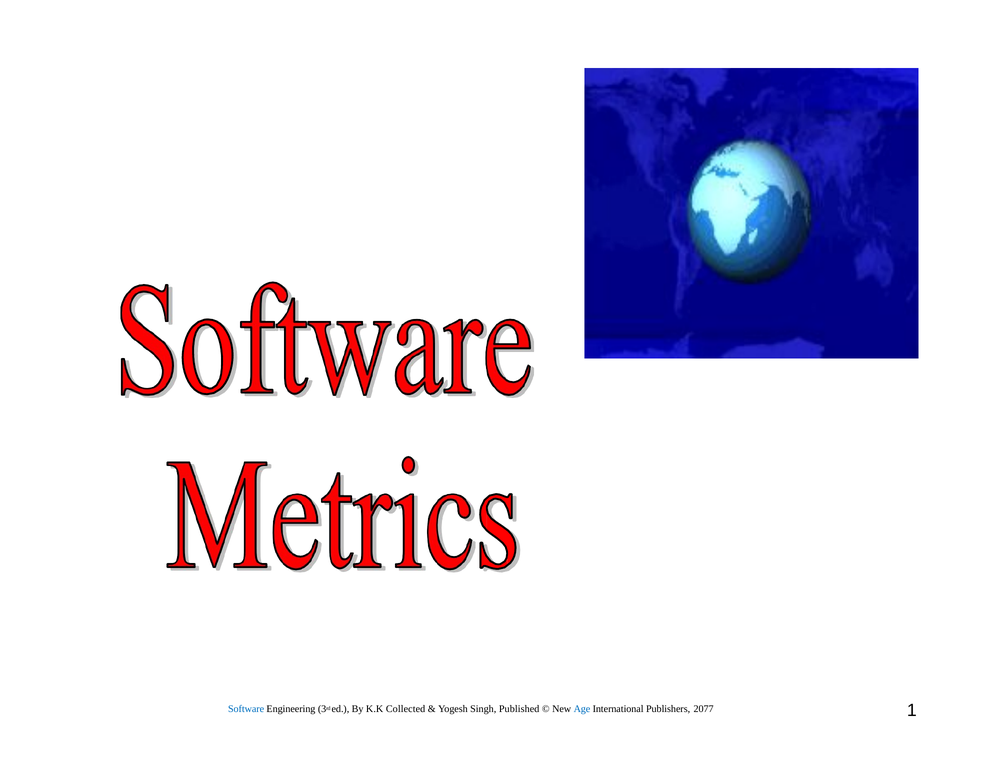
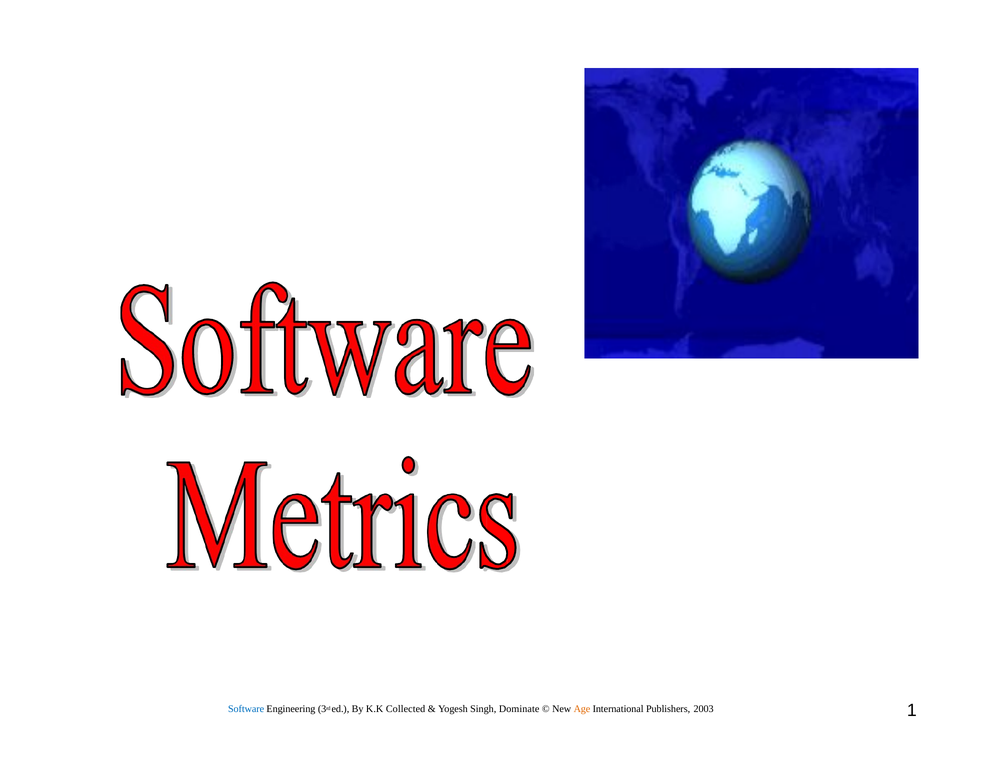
Published: Published -> Dominate
Age colour: blue -> orange
2077: 2077 -> 2003
